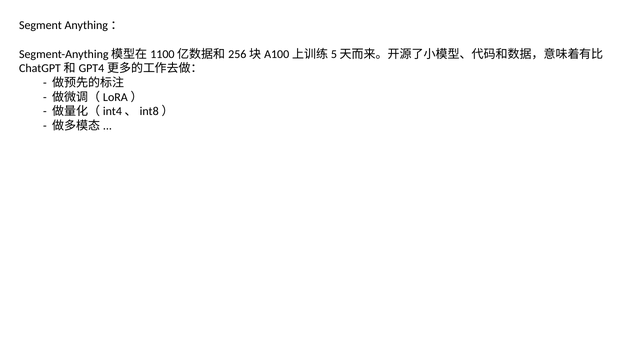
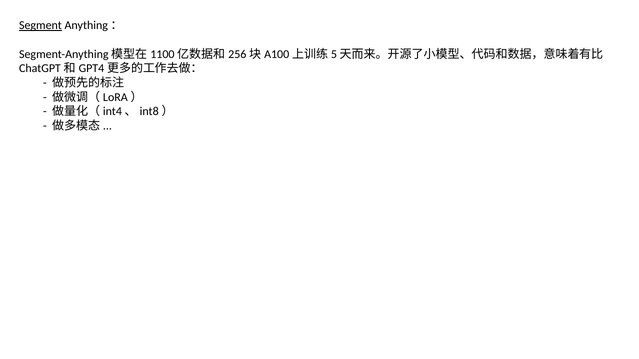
Segment underline: none -> present
